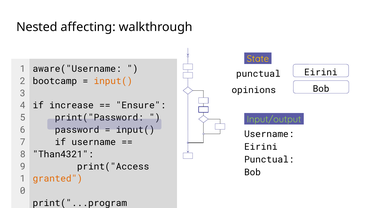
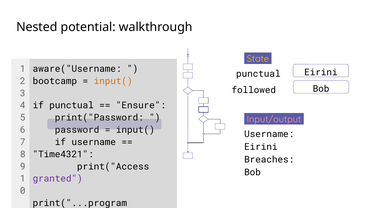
affecting: affecting -> potential
opinions: opinions -> followed
if increase: increase -> punctual
Input/output colour: light green -> pink
Than4321: Than4321 -> Time4321
Punctual at (269, 160): Punctual -> Breaches
granted colour: orange -> purple
